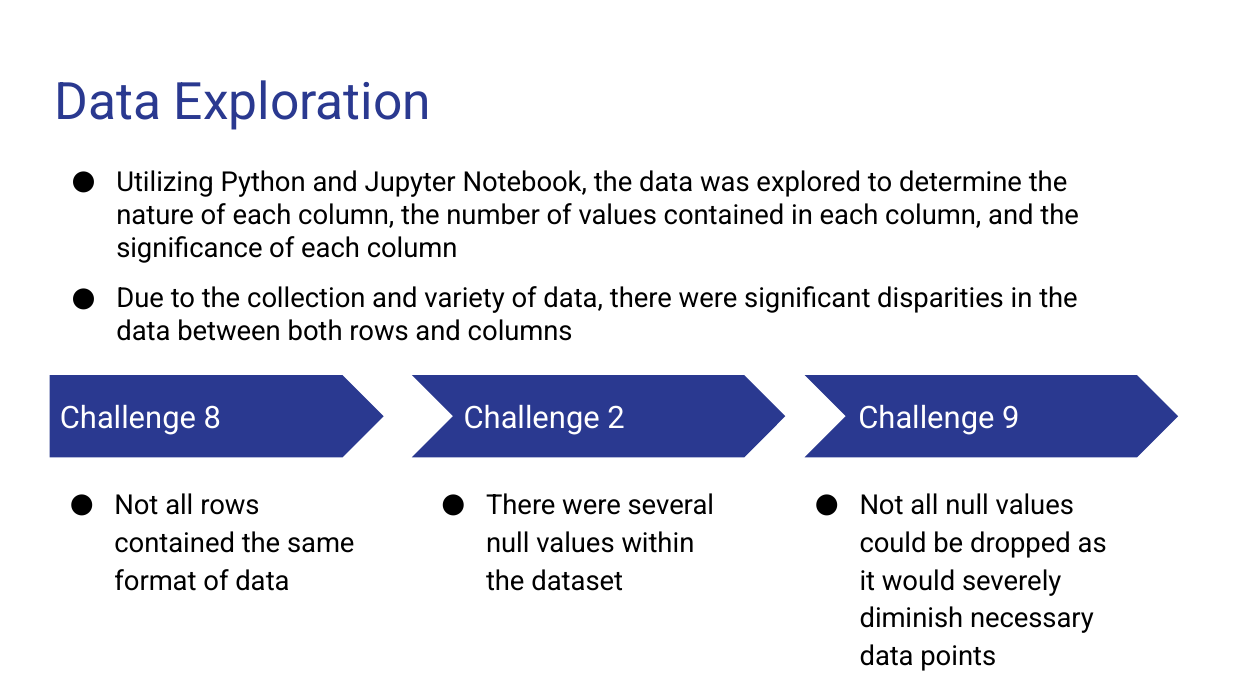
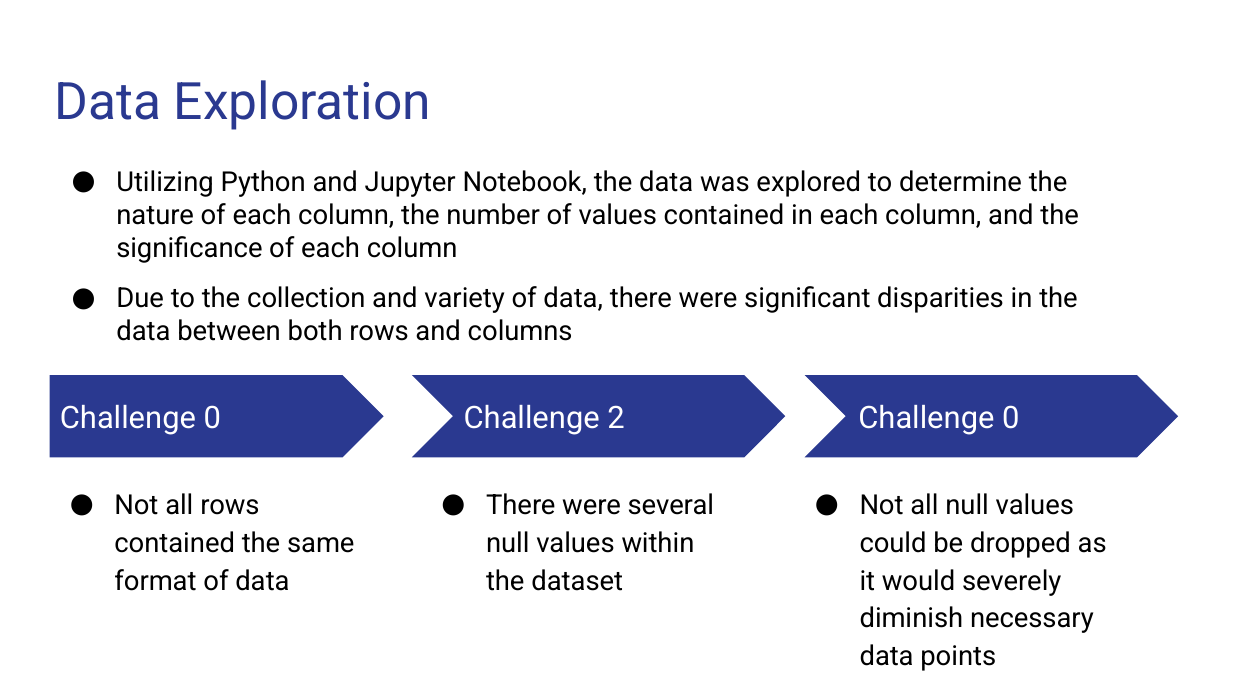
8 at (212, 418): 8 -> 0
9 at (1011, 418): 9 -> 0
